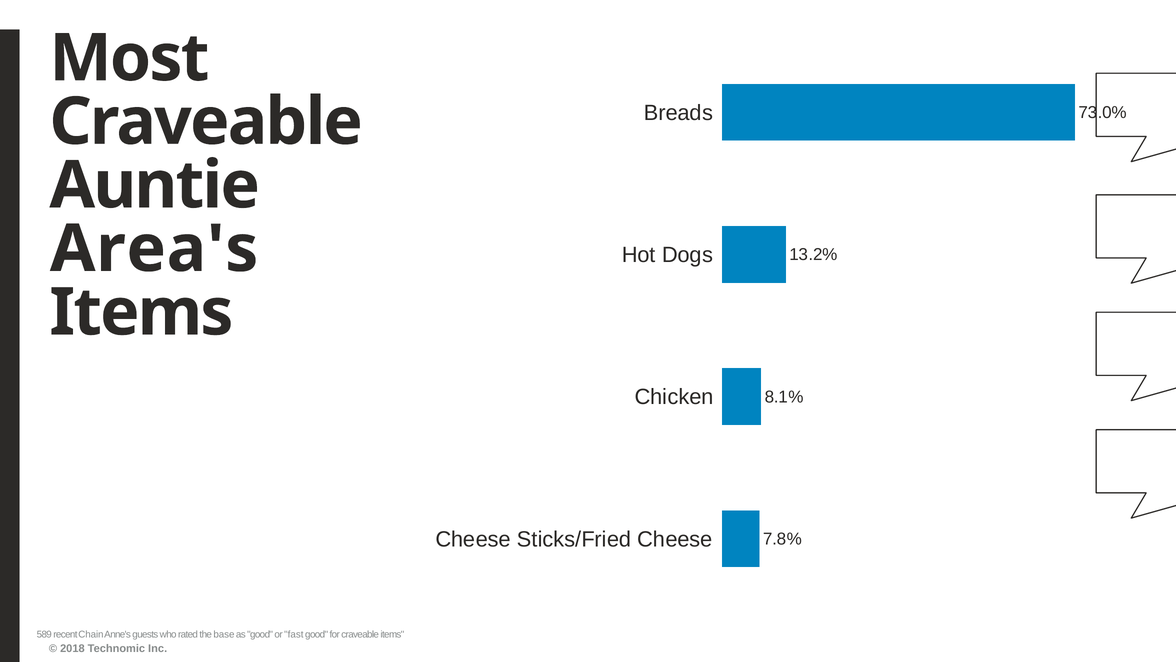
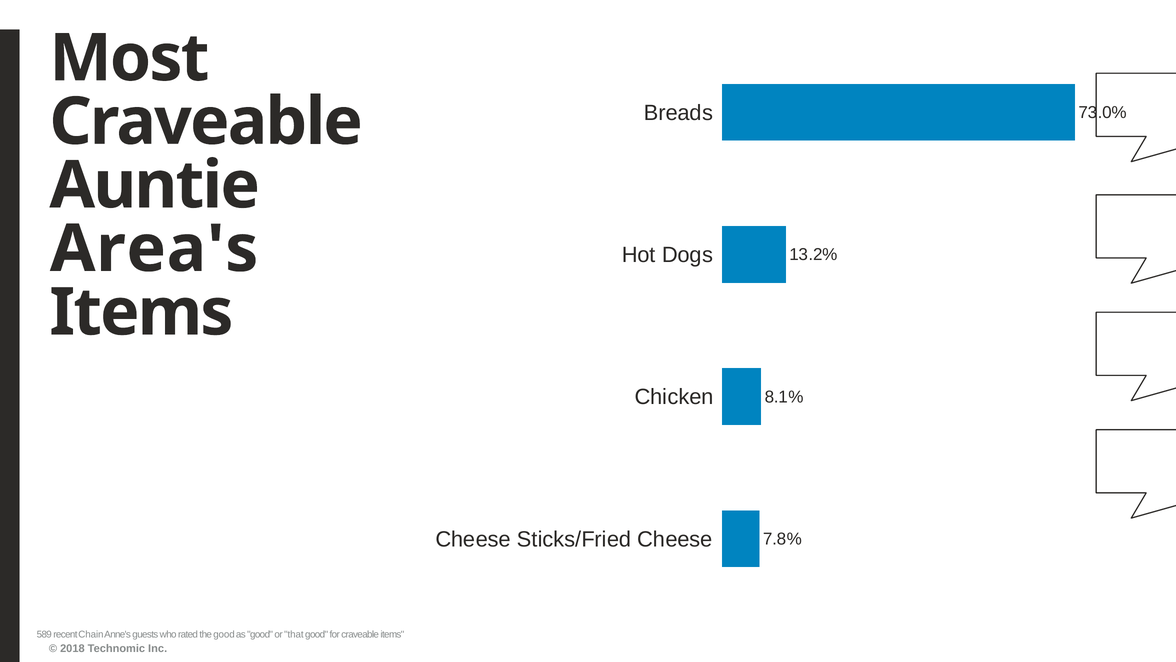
the base: base -> good
fast: fast -> that
